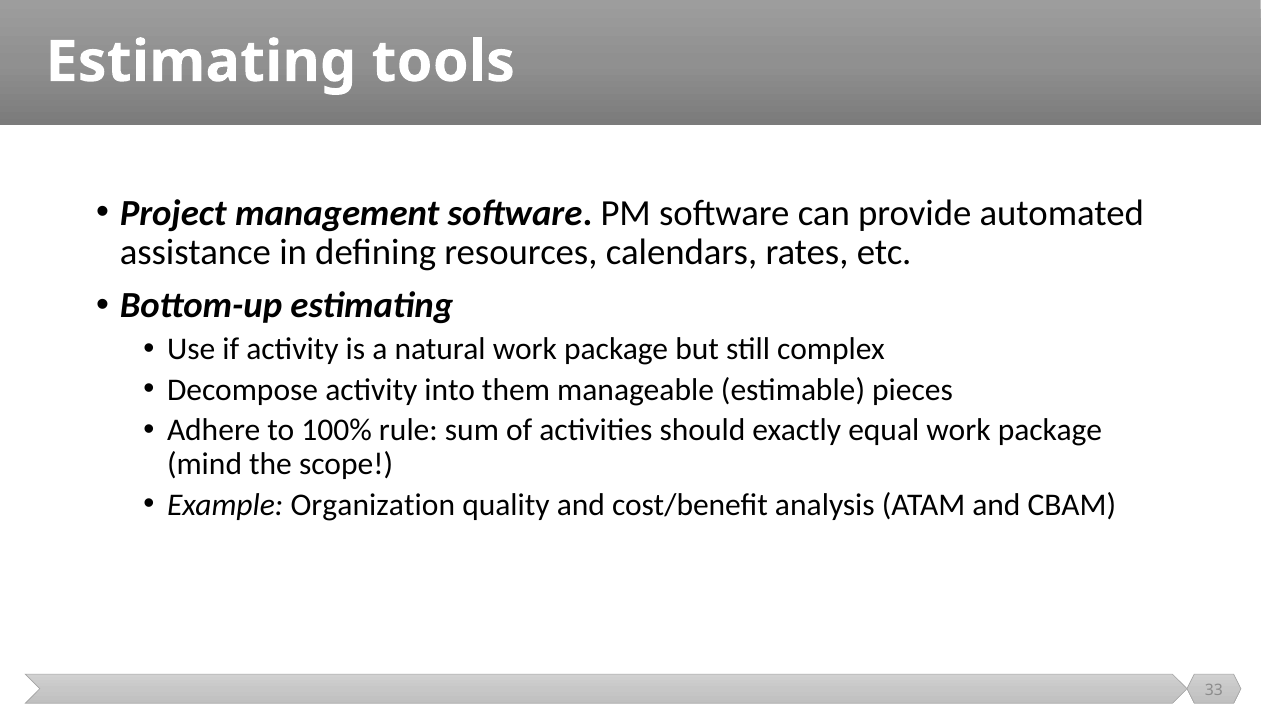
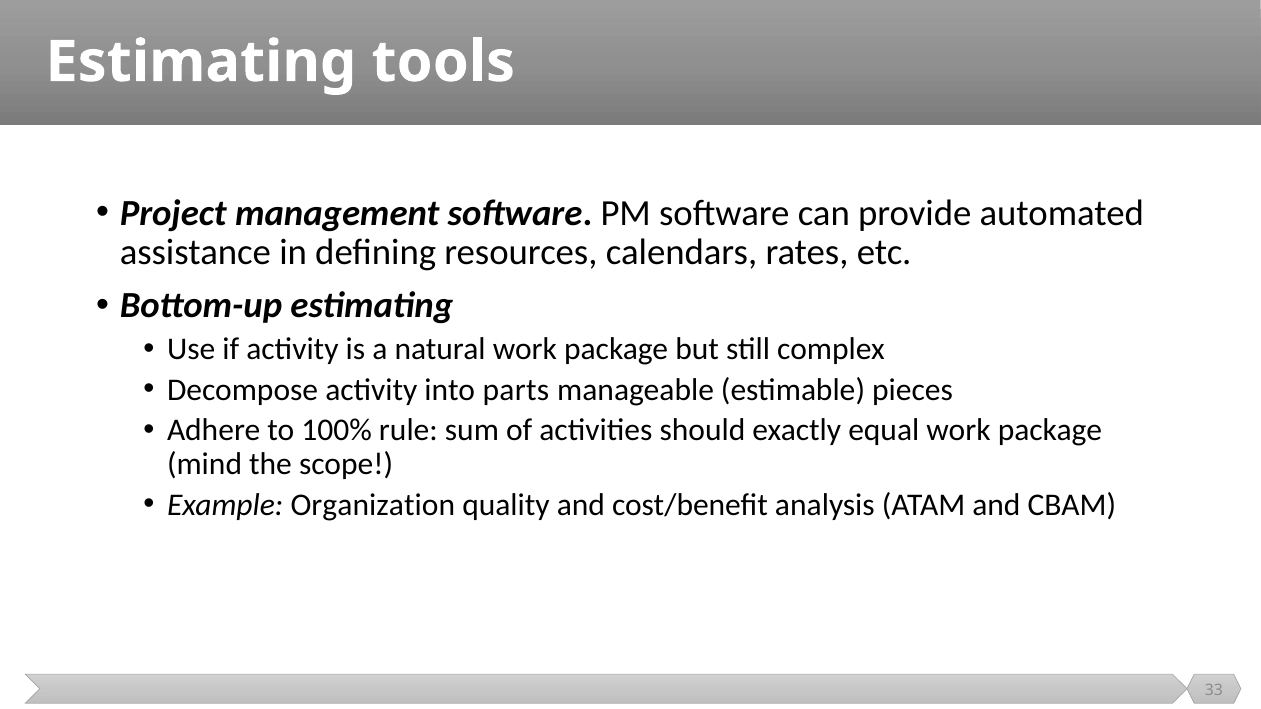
them: them -> parts
